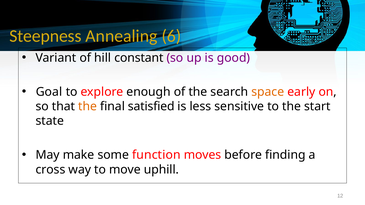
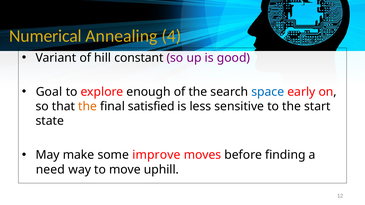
Steepness: Steepness -> Numerical
6: 6 -> 4
space colour: orange -> blue
function: function -> improve
cross: cross -> need
